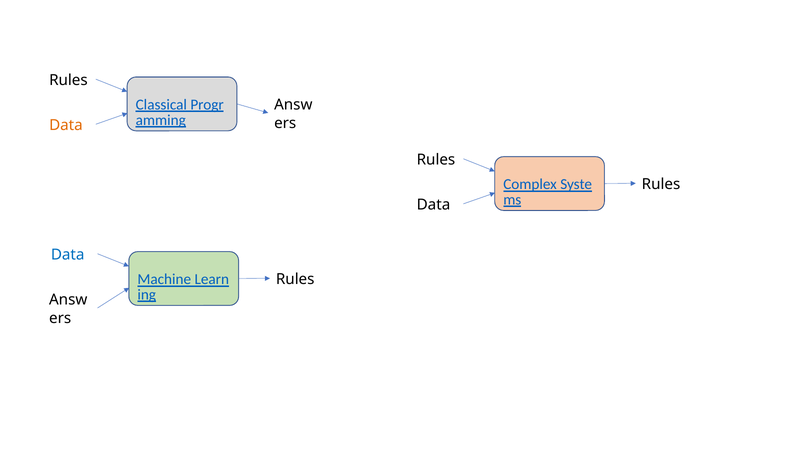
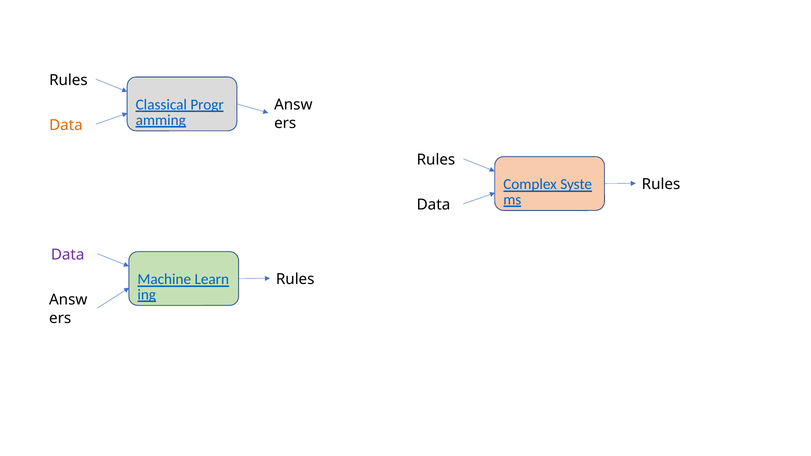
Data at (68, 255) colour: blue -> purple
